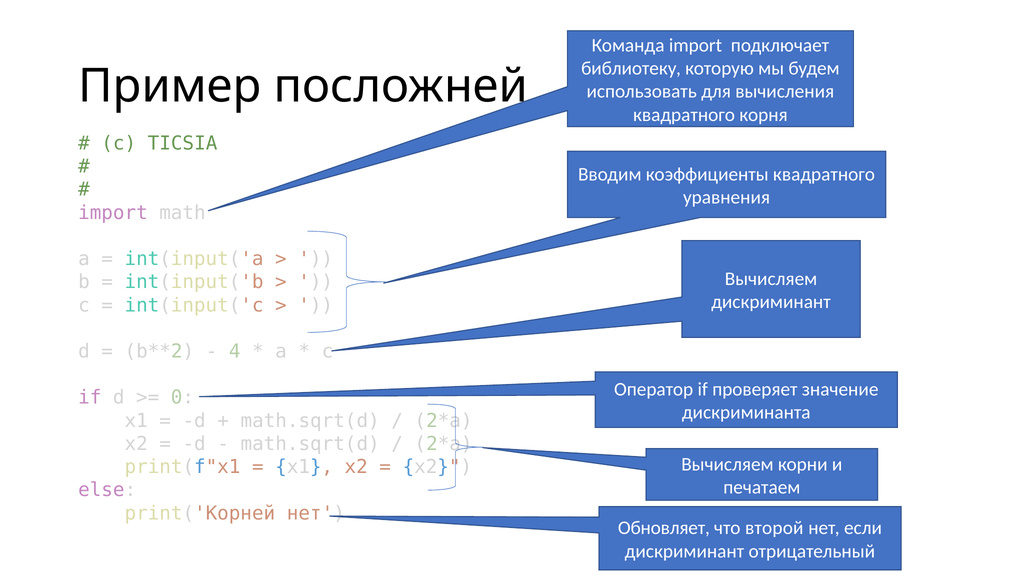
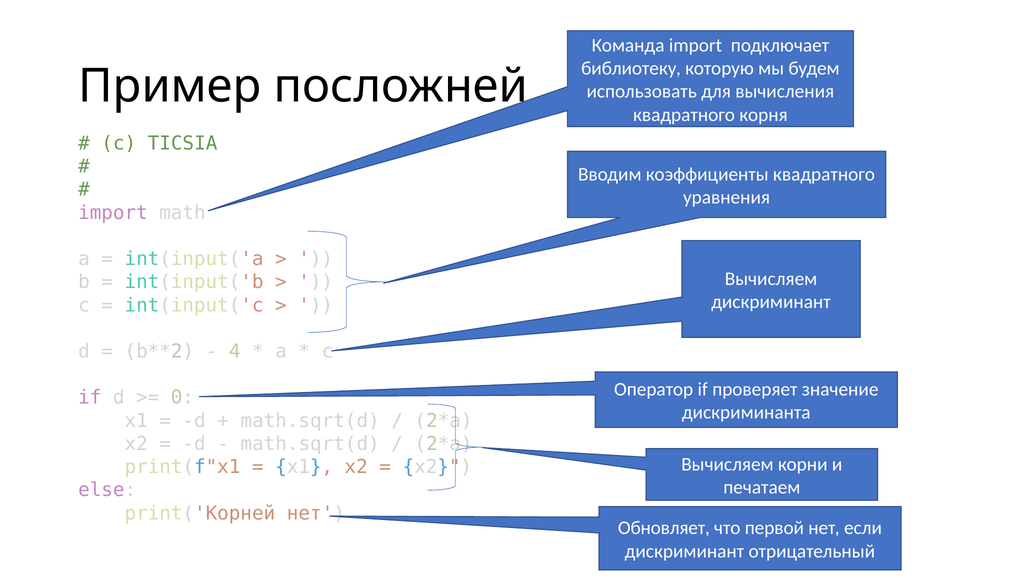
второй: второй -> первой
